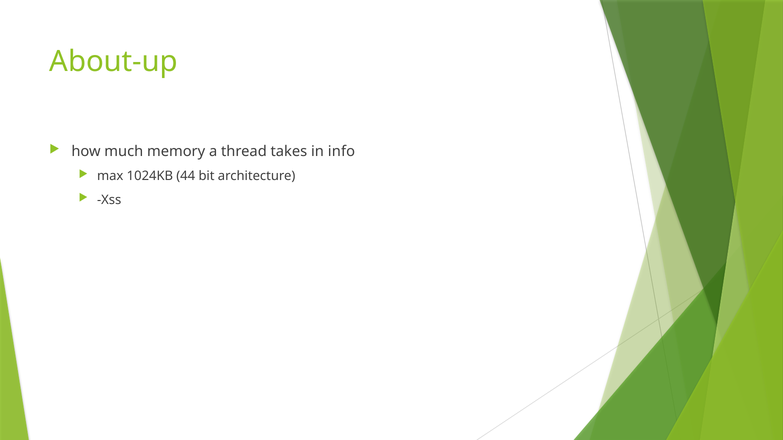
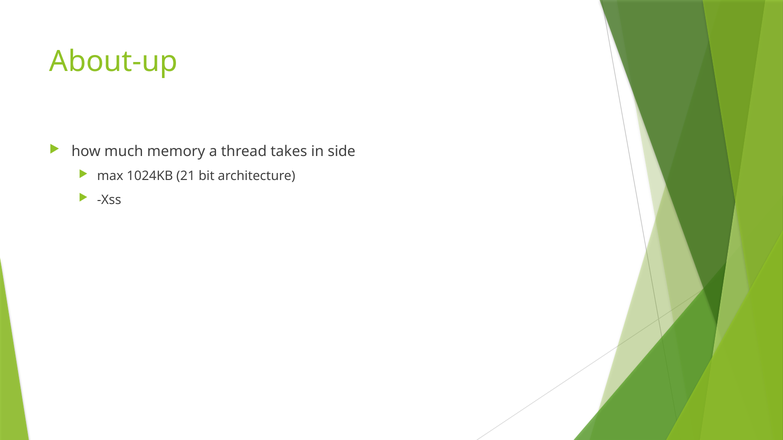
info: info -> side
44: 44 -> 21
